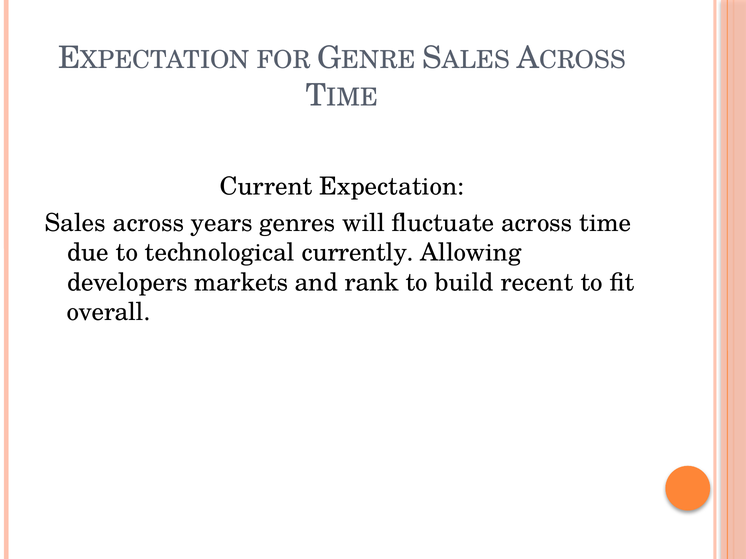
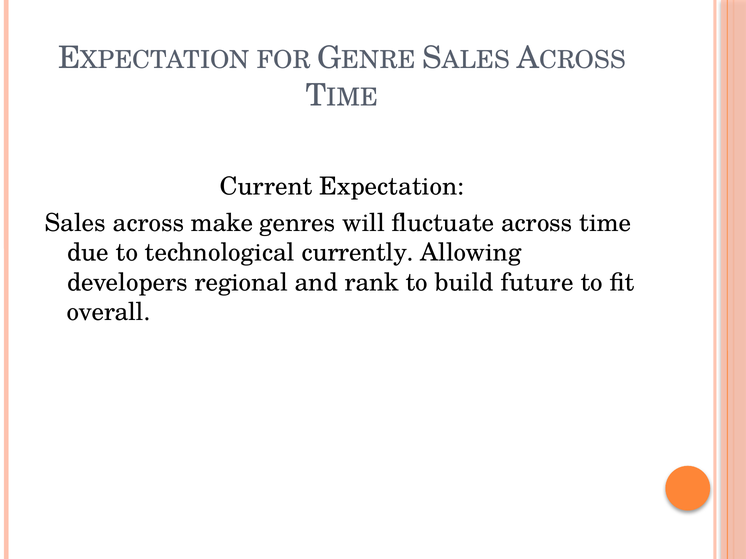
years: years -> make
markets: markets -> regional
recent: recent -> future
